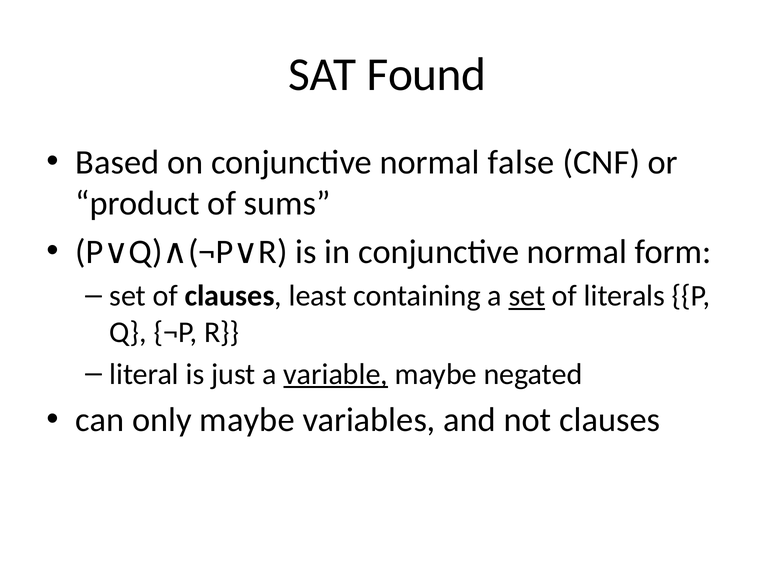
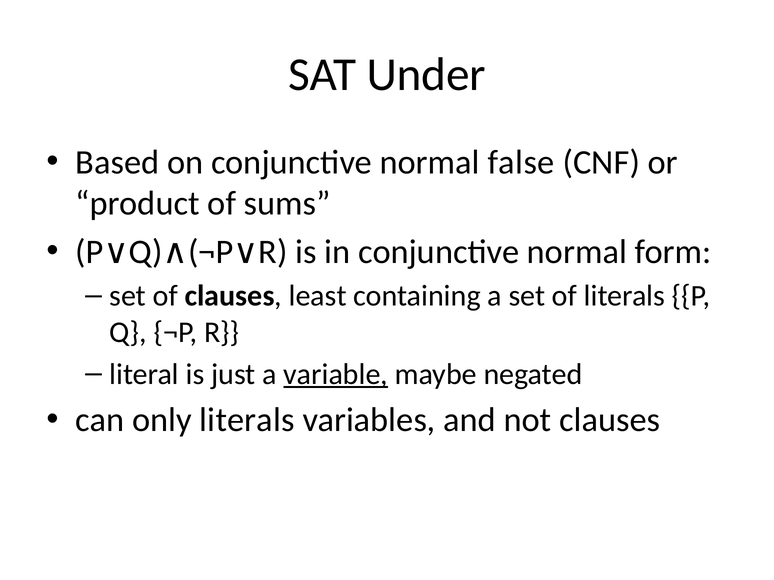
Found: Found -> Under
set at (527, 296) underline: present -> none
only maybe: maybe -> literals
